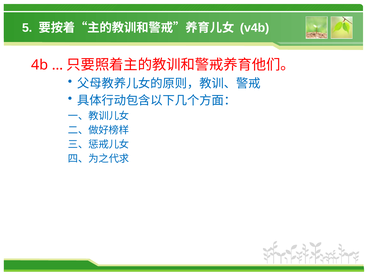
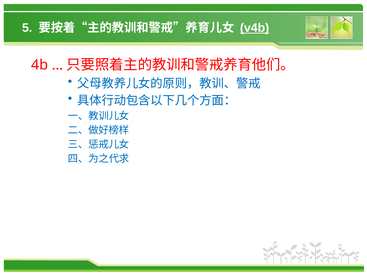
v4b underline: none -> present
